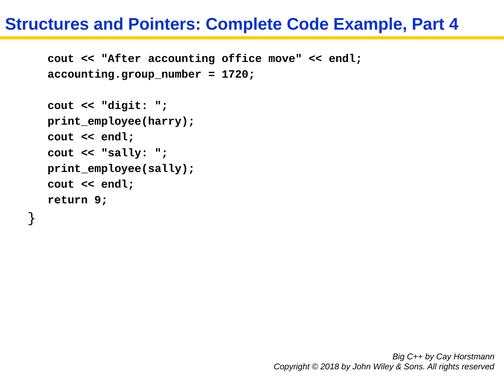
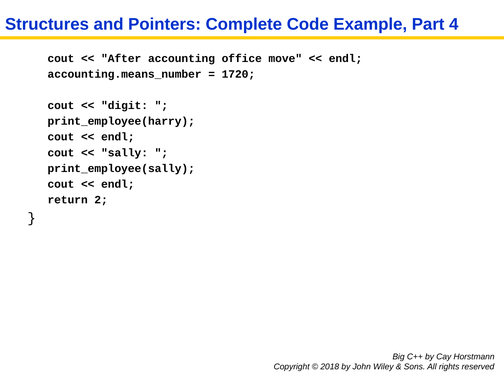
accounting.group_number: accounting.group_number -> accounting.means_number
9: 9 -> 2
